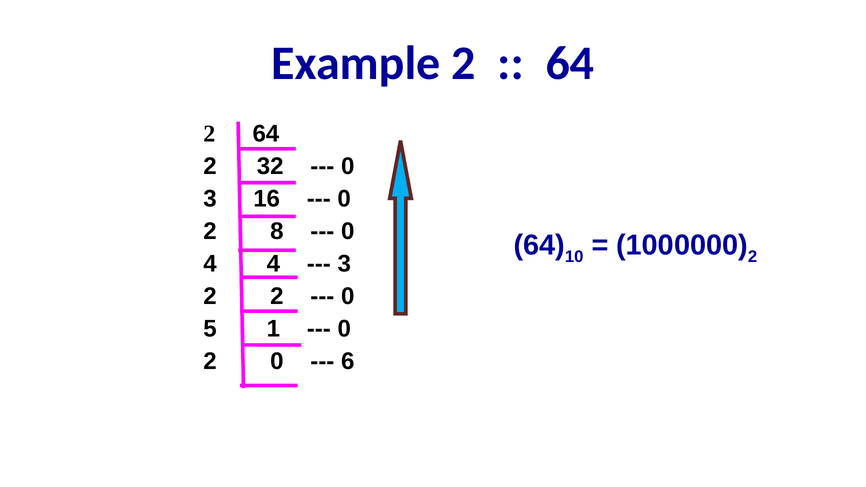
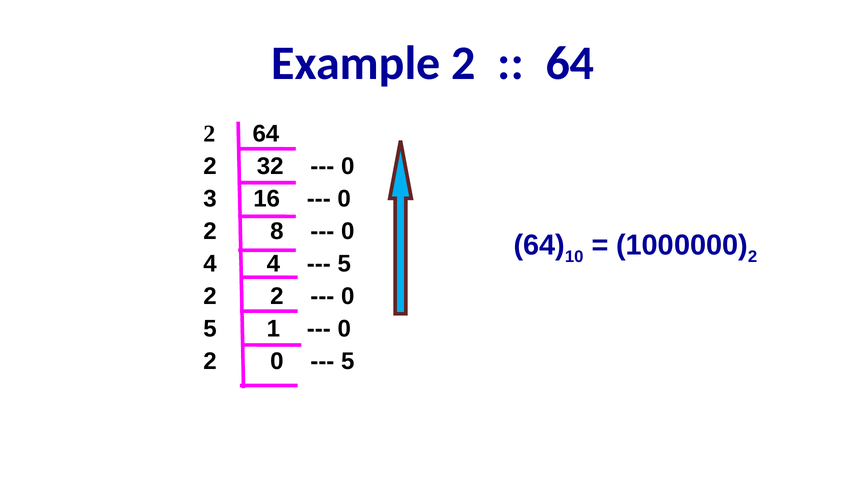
3 at (344, 264): 3 -> 5
6 at (348, 361): 6 -> 5
